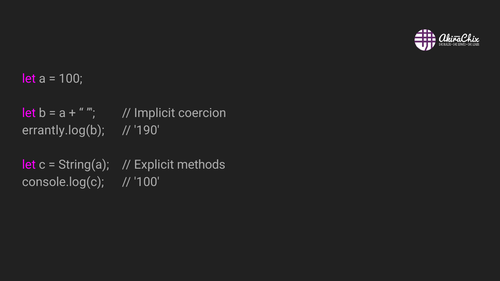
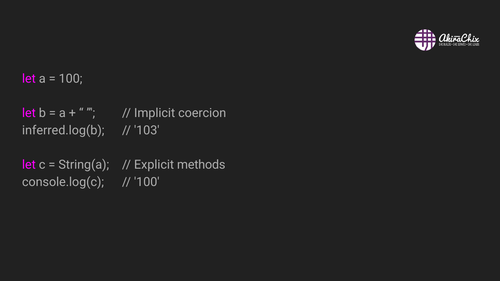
errantly.log(b: errantly.log(b -> inferred.log(b
190: 190 -> 103
